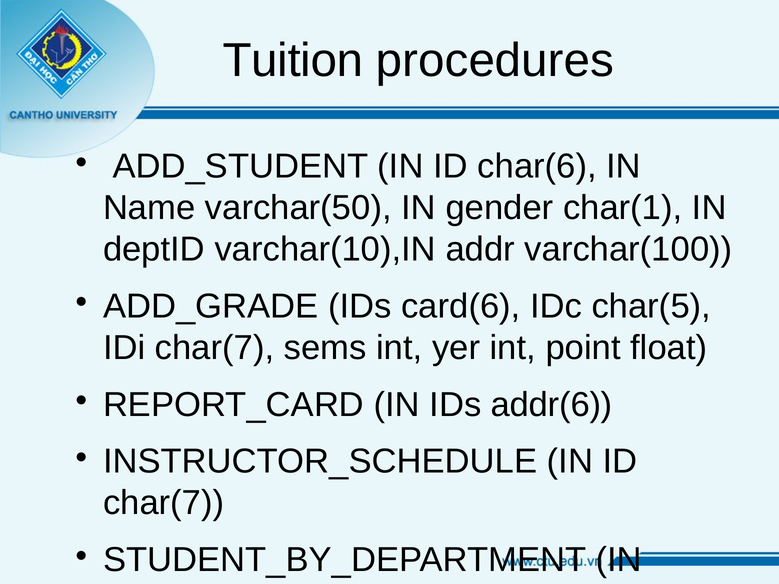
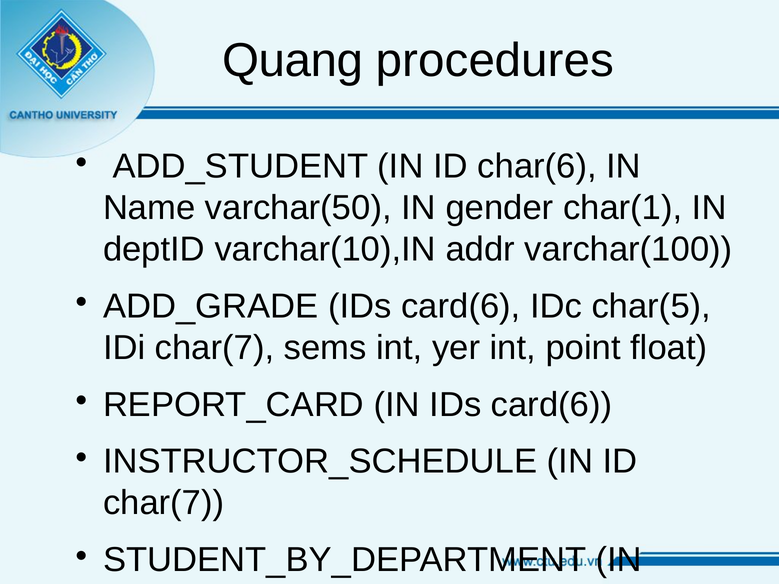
Tuition: Tuition -> Quang
IN IDs addr(6: addr(6 -> card(6
